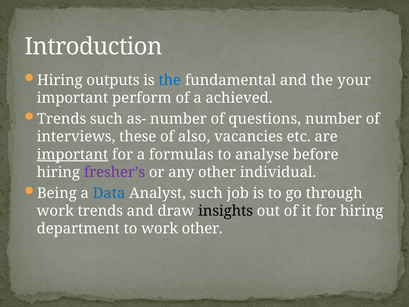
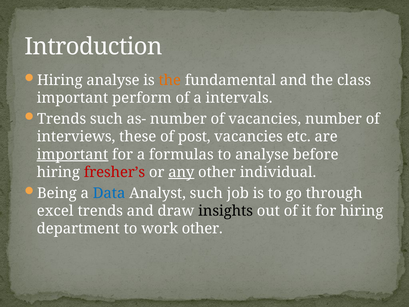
Hiring outputs: outputs -> analyse
the at (170, 80) colour: blue -> orange
your: your -> class
achieved: achieved -> intervals
of questions: questions -> vacancies
also: also -> post
fresher’s colour: purple -> red
any underline: none -> present
work at (55, 211): work -> excel
